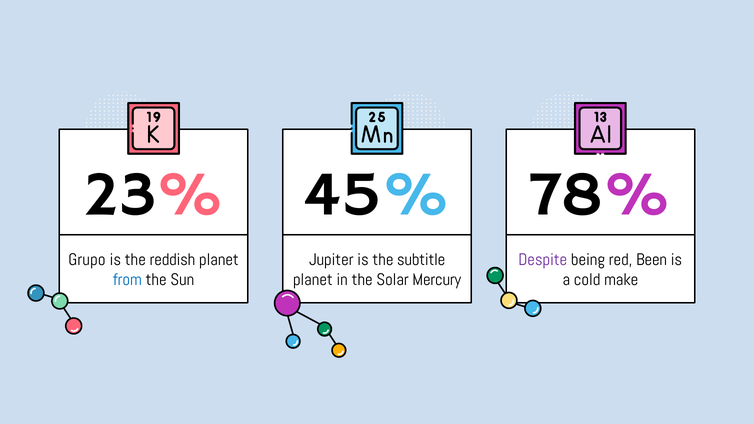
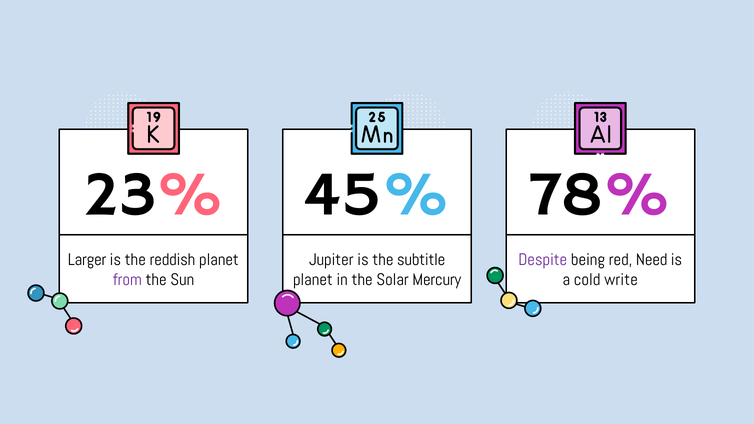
Grupo: Grupo -> Larger
Been: Been -> Need
from colour: blue -> purple
make: make -> write
